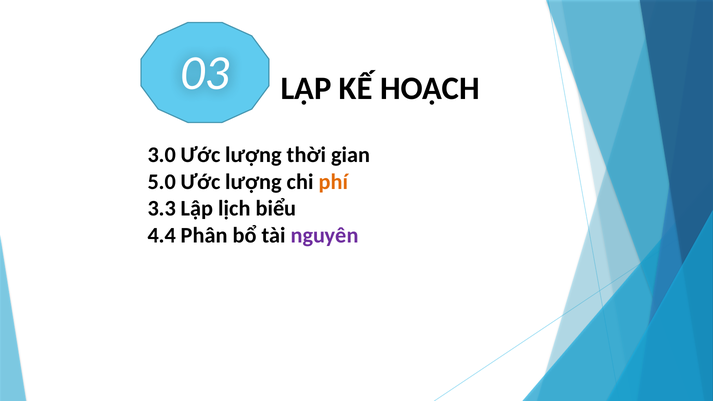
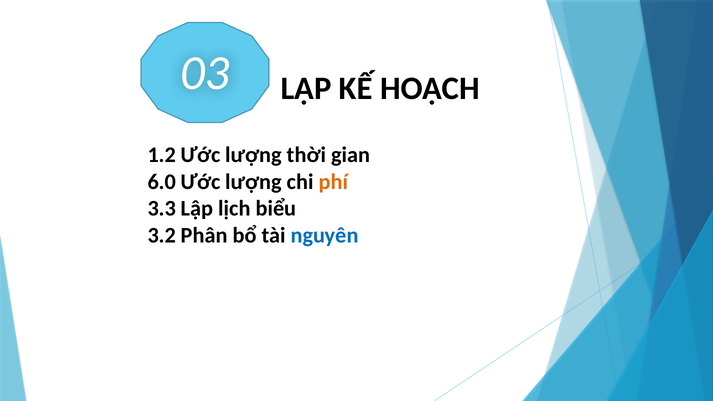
3.0: 3.0 -> 1.2
5.0: 5.0 -> 6.0
4.4: 4.4 -> 3.2
nguyên colour: purple -> blue
